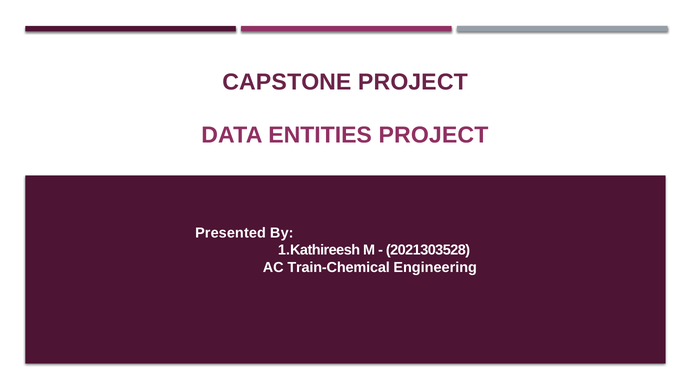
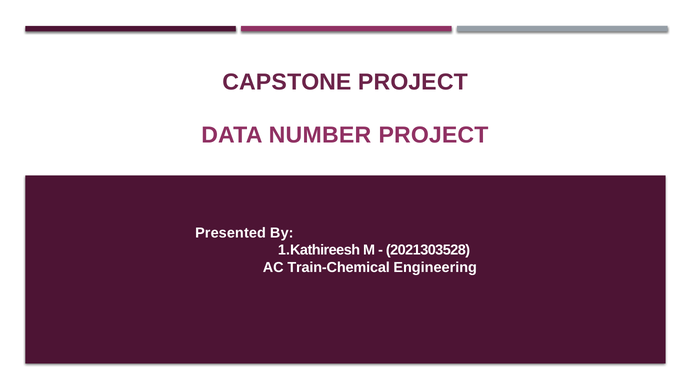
ENTITIES: ENTITIES -> NUMBER
